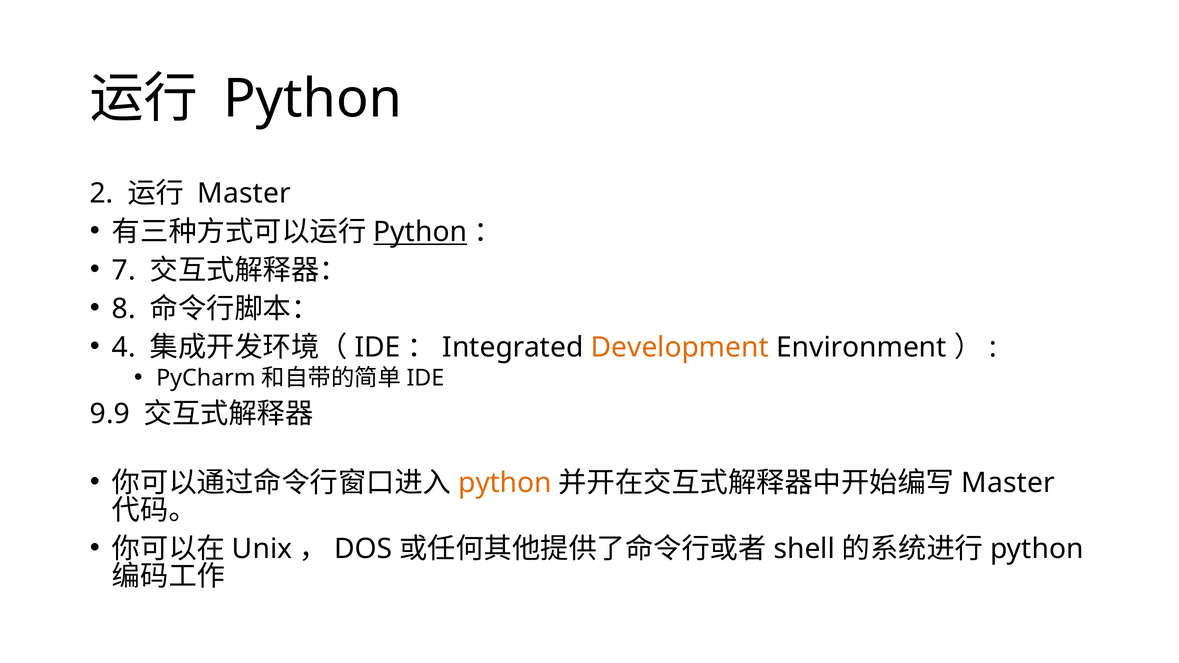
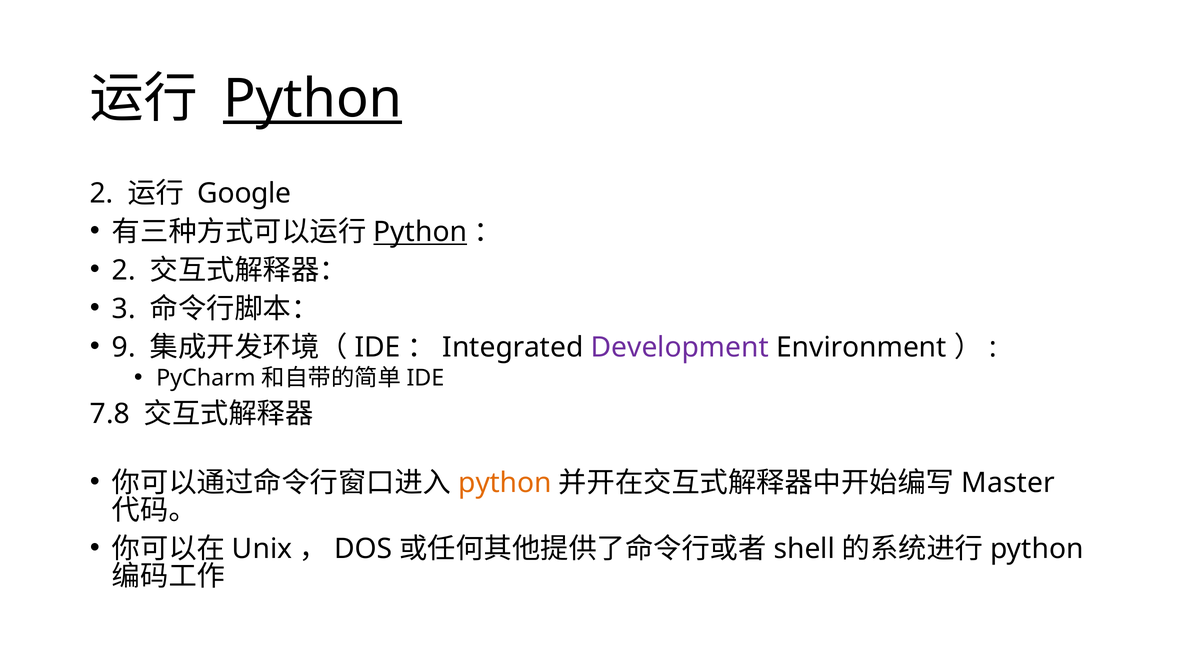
Python at (313, 99) underline: none -> present
Master at (244, 194): Master -> Google
7 at (124, 271): 7 -> 2
8: 8 -> 3
4: 4 -> 9
Development colour: orange -> purple
9.9: 9.9 -> 7.8
